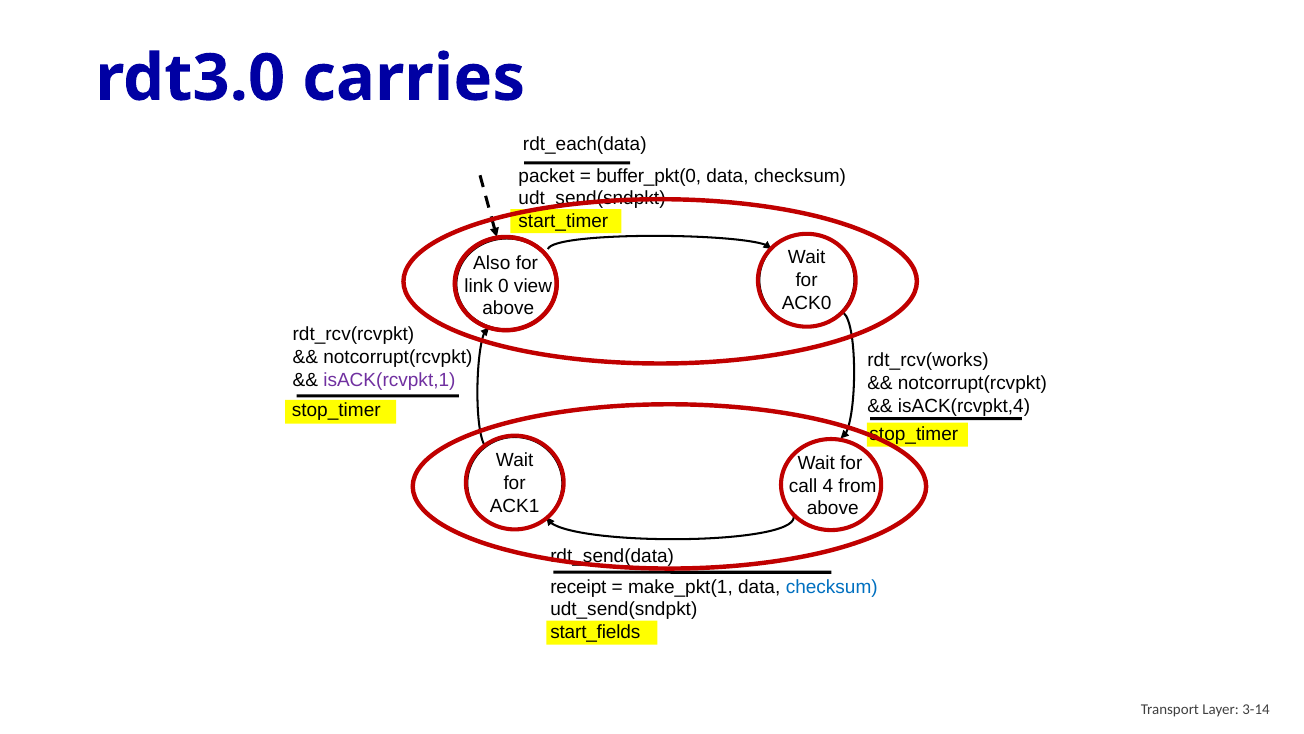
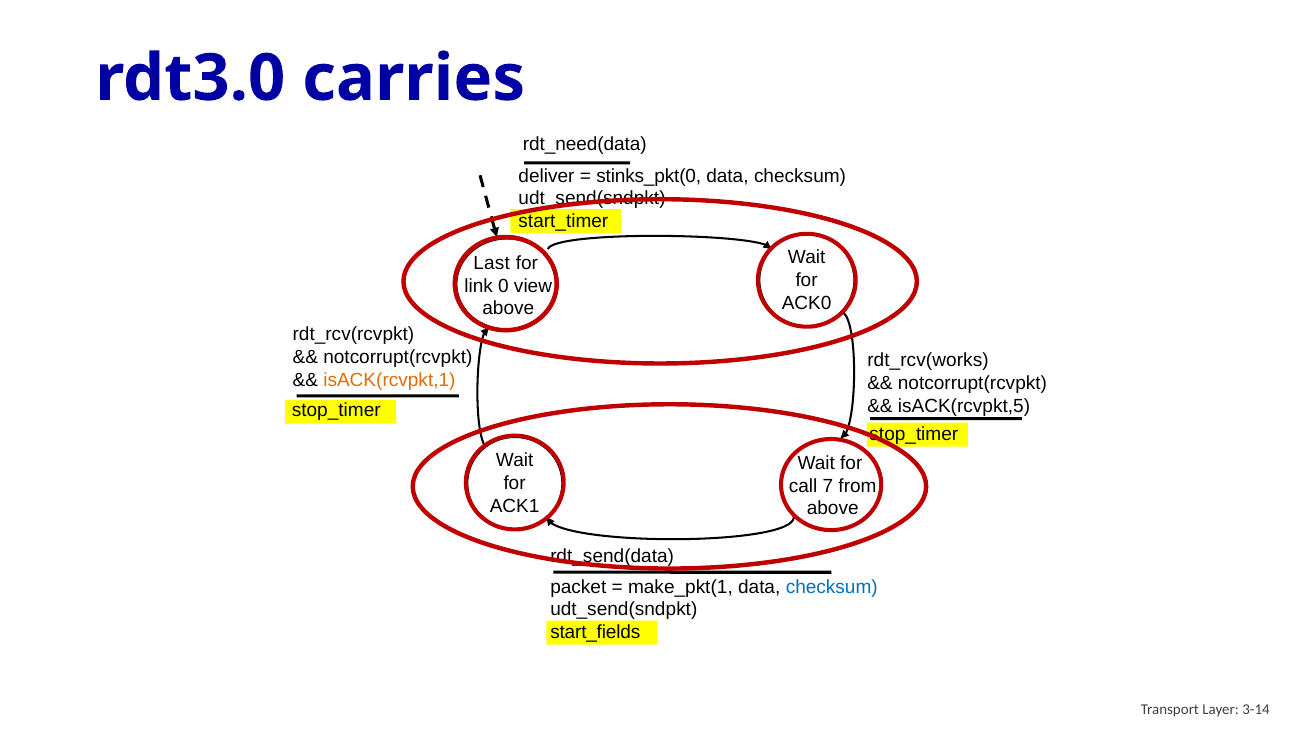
rdt_each(data: rdt_each(data -> rdt_need(data
packet: packet -> deliver
buffer_pkt(0: buffer_pkt(0 -> stinks_pkt(0
Also: Also -> Last
isACK(rcvpkt,1 colour: purple -> orange
isACK(rcvpkt,4: isACK(rcvpkt,4 -> isACK(rcvpkt,5
4: 4 -> 7
receipt: receipt -> packet
